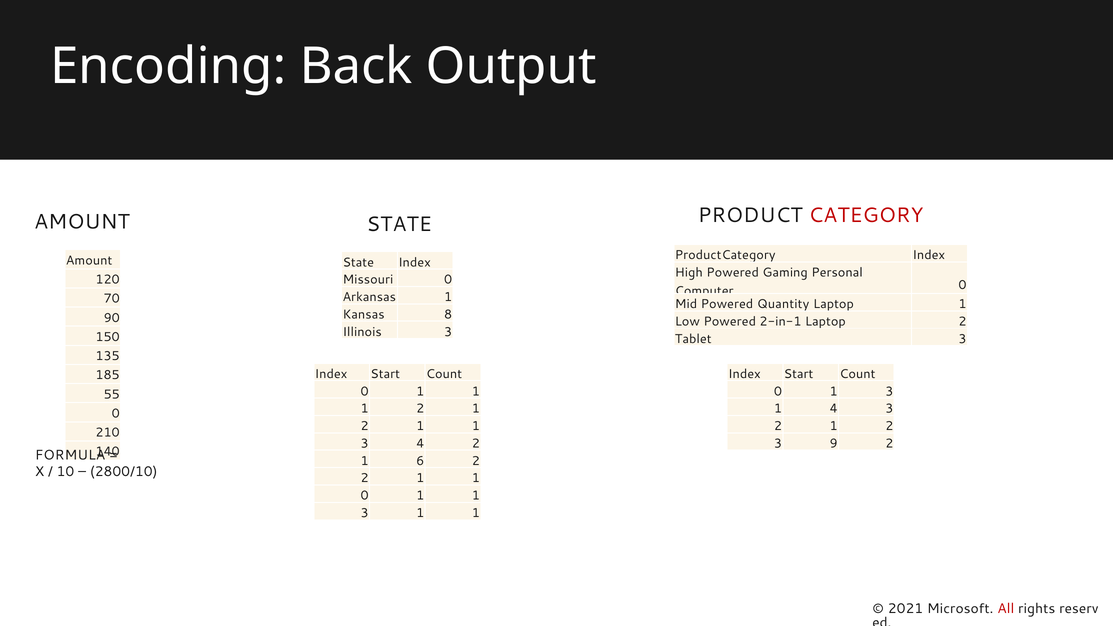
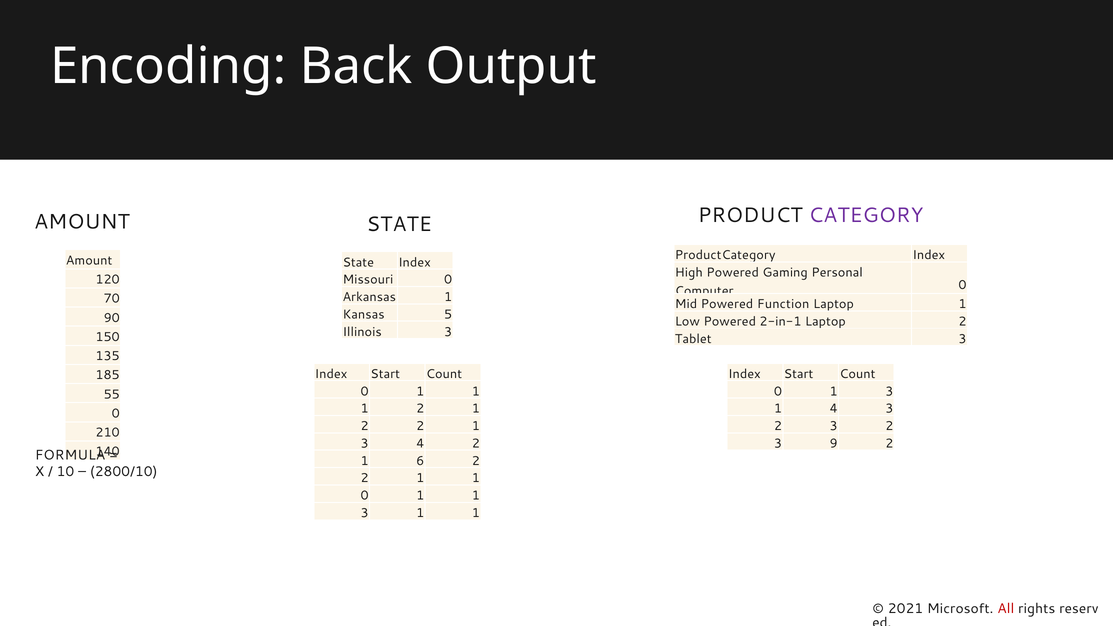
CATEGORY colour: red -> purple
Quantity: Quantity -> Function
8: 8 -> 5
1 at (420, 426): 1 -> 2
1 at (834, 426): 1 -> 3
